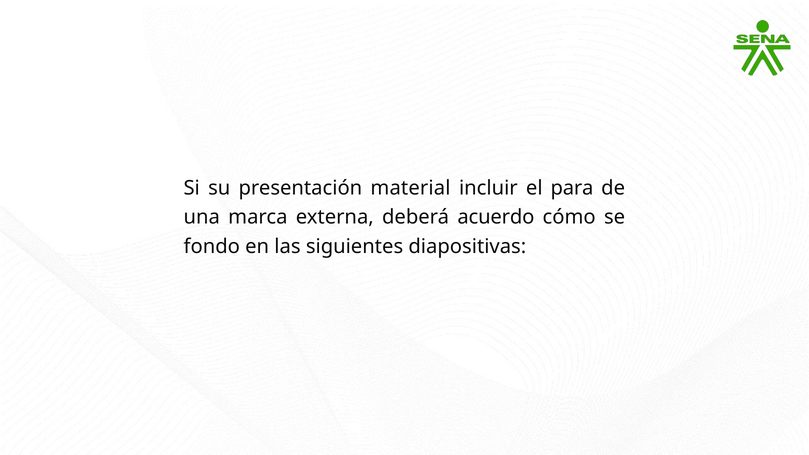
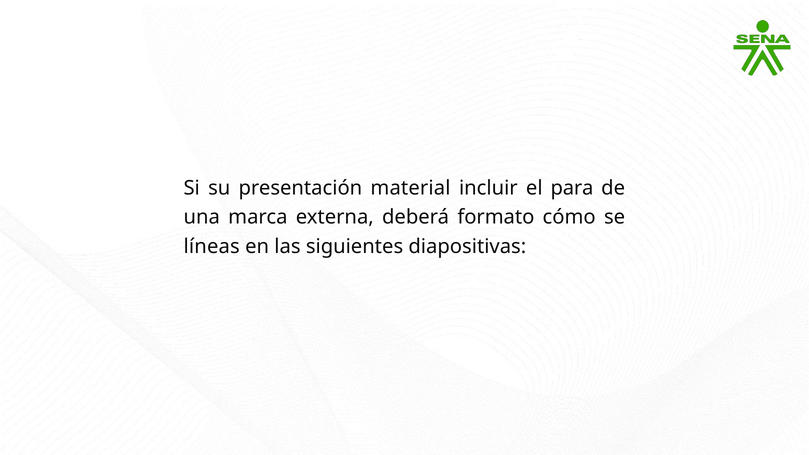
acuerdo: acuerdo -> formato
fondo: fondo -> líneas
